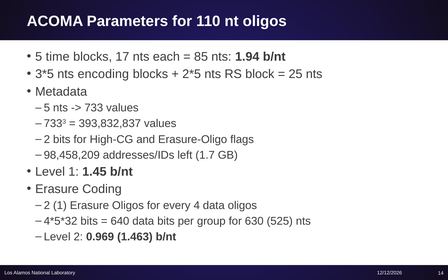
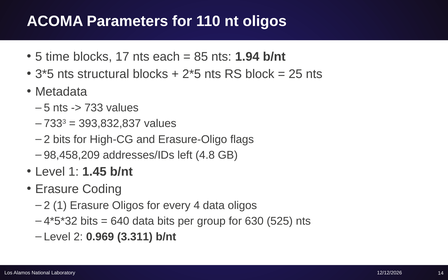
encoding: encoding -> structural
1.7: 1.7 -> 4.8
1.463: 1.463 -> 3.311
